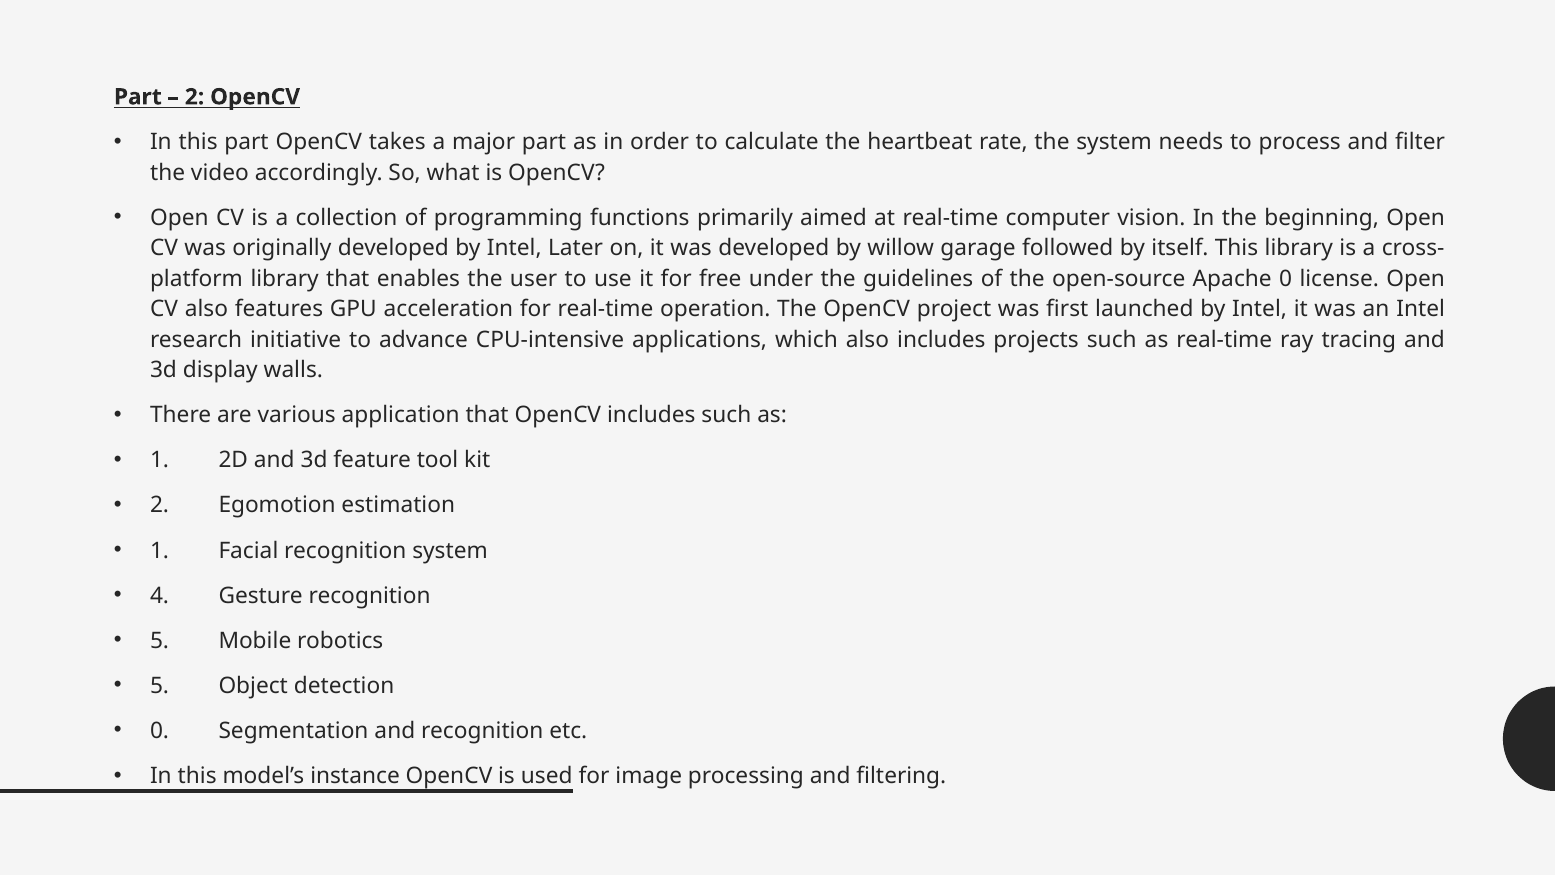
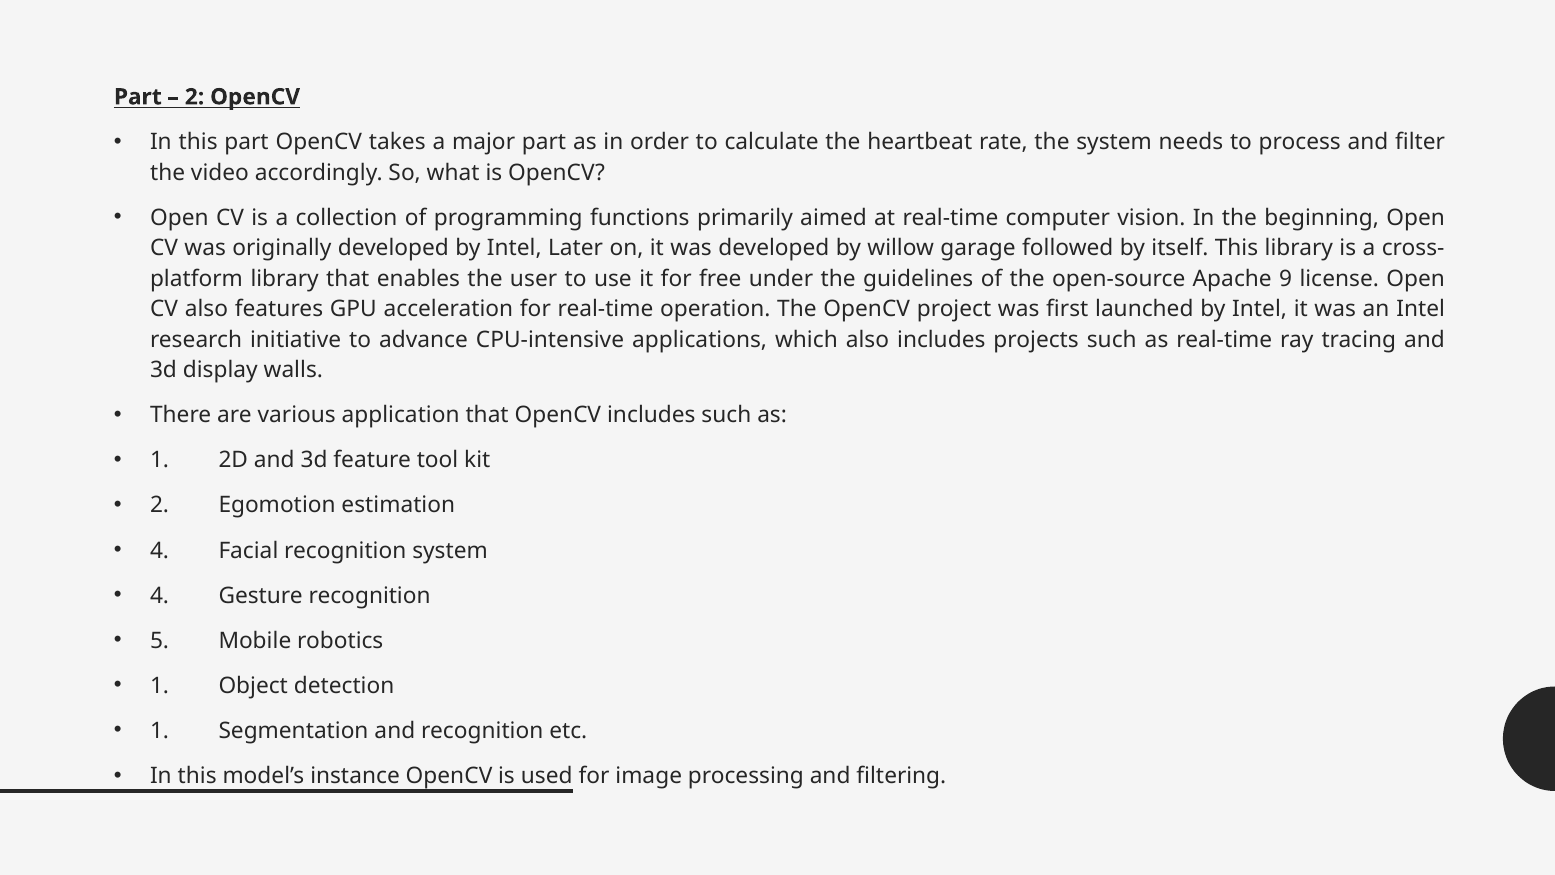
Apache 0: 0 -> 9
1 at (160, 550): 1 -> 4
5 at (160, 686): 5 -> 1
0 at (160, 731): 0 -> 1
